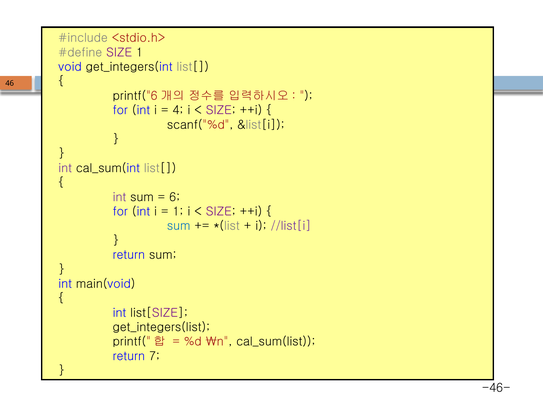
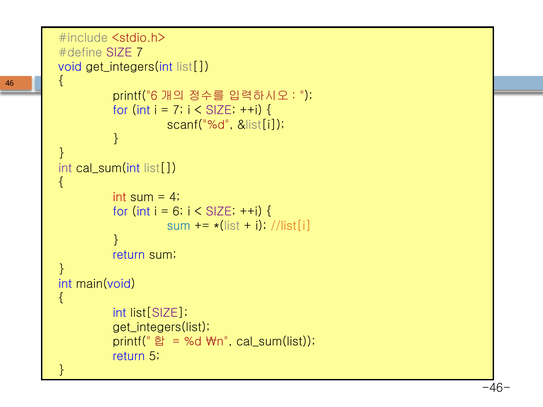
SIZE 1: 1 -> 7
4 at (178, 110): 4 -> 7
int at (119, 197) colour: purple -> red
6: 6 -> 4
1 at (178, 212): 1 -> 6
//list[i colour: purple -> orange
7: 7 -> 5
